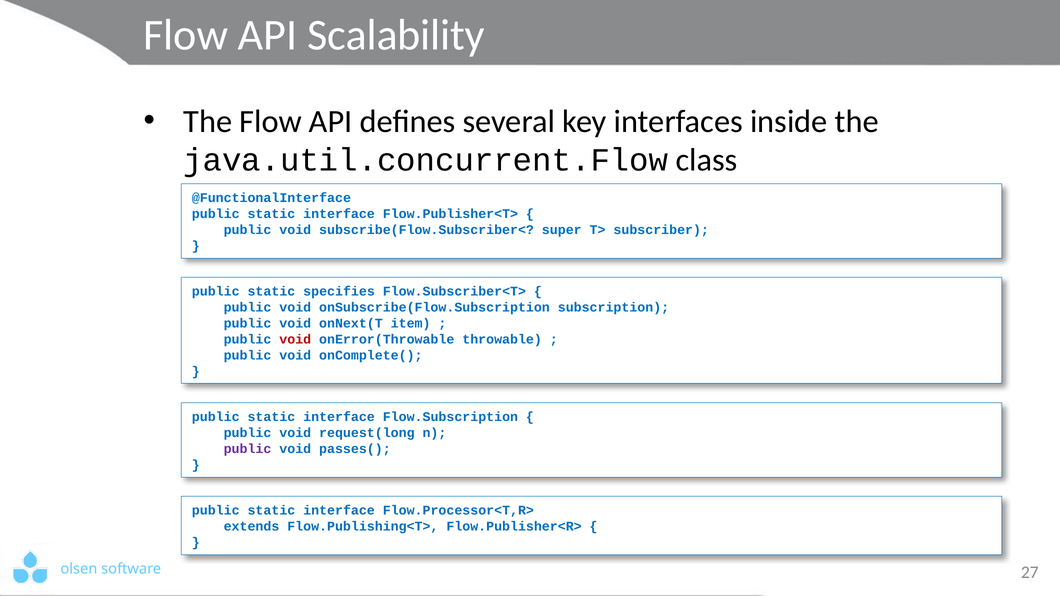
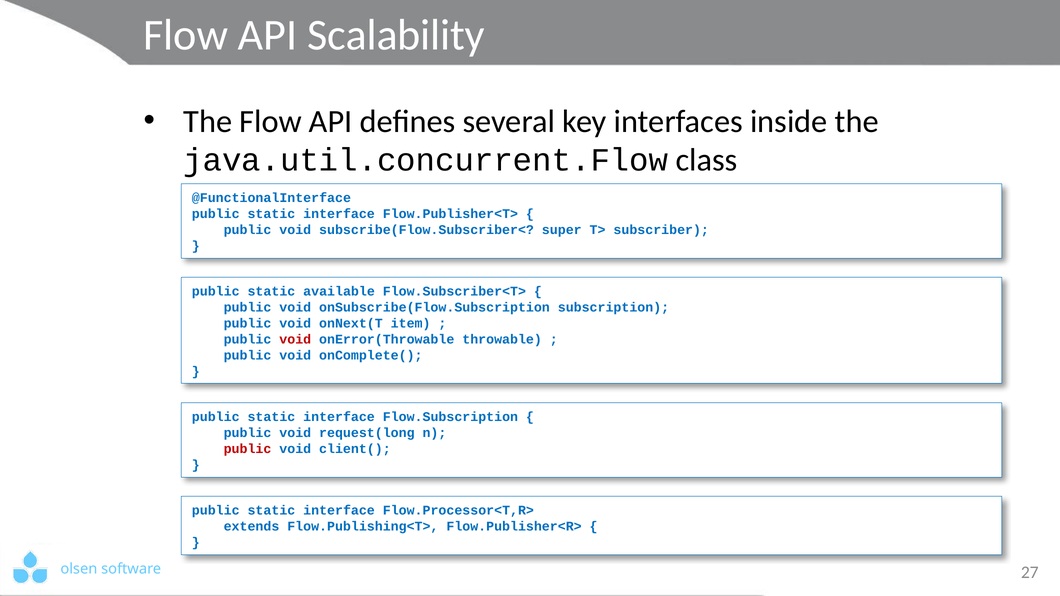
specifies: specifies -> available
public at (248, 449) colour: purple -> red
passes(: passes( -> client(
